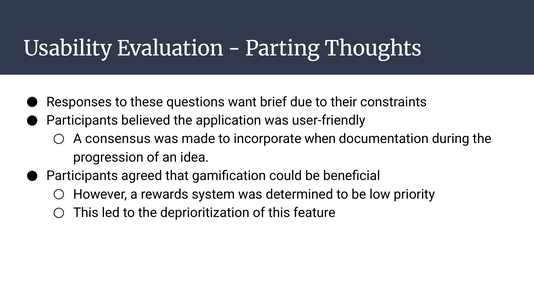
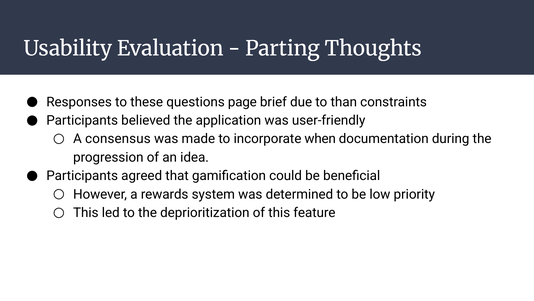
want: want -> page
their: their -> than
